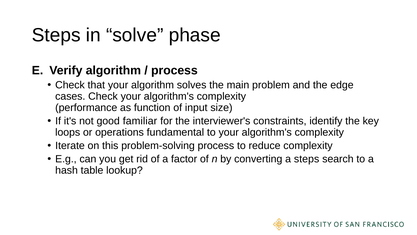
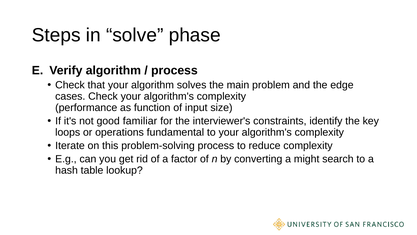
a steps: steps -> might
